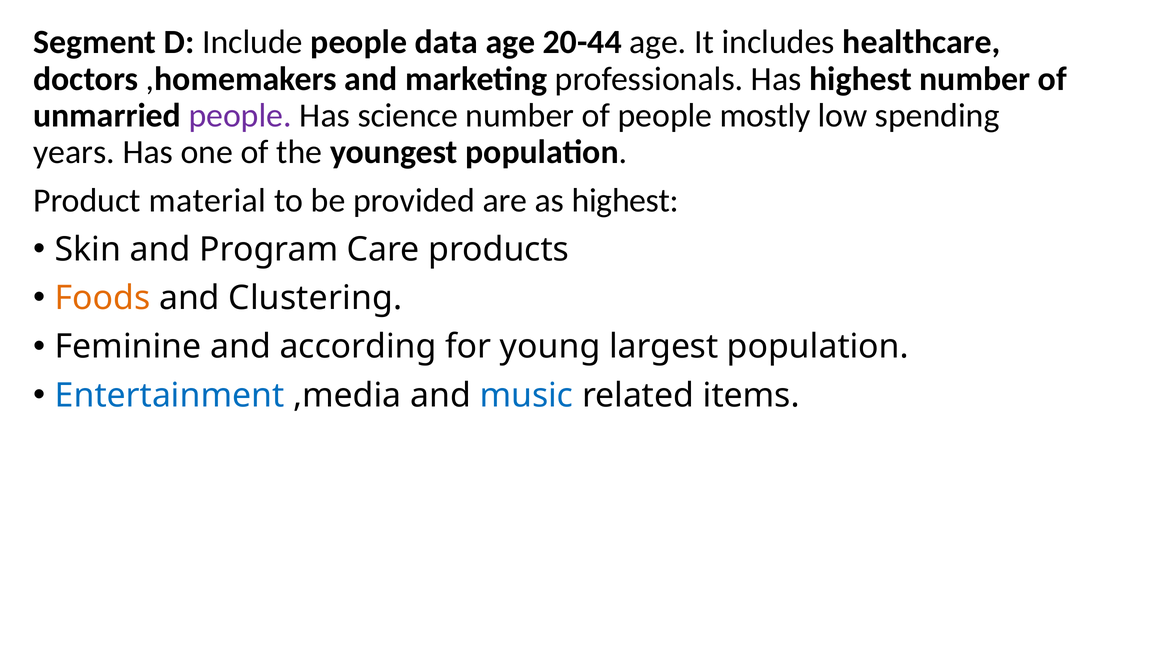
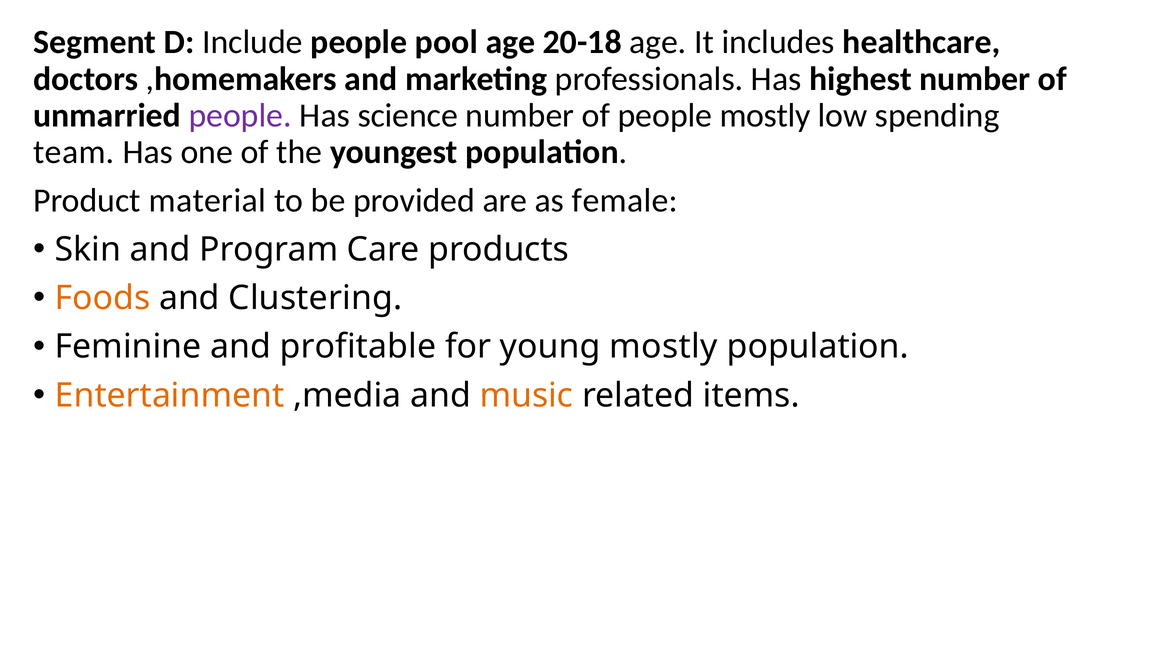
data: data -> pool
20-44: 20-44 -> 20-18
years: years -> team
as highest: highest -> female
according: according -> profitable
young largest: largest -> mostly
Entertainment colour: blue -> orange
music colour: blue -> orange
